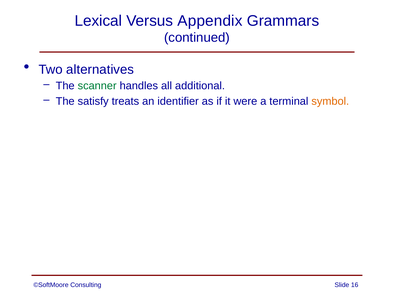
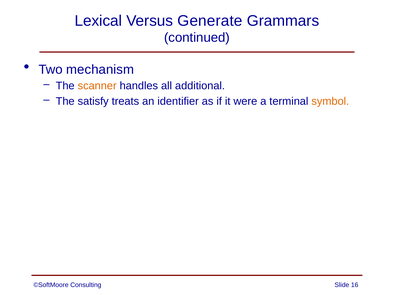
Appendix: Appendix -> Generate
alternatives: alternatives -> mechanism
scanner colour: green -> orange
